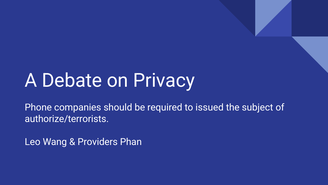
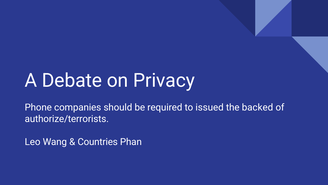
subject: subject -> backed
Providers: Providers -> Countries
